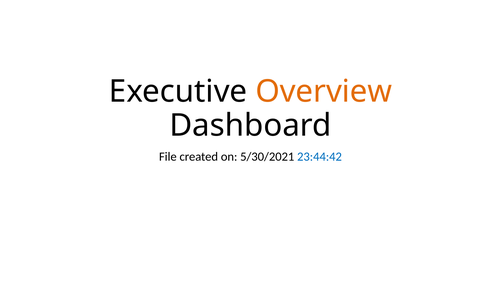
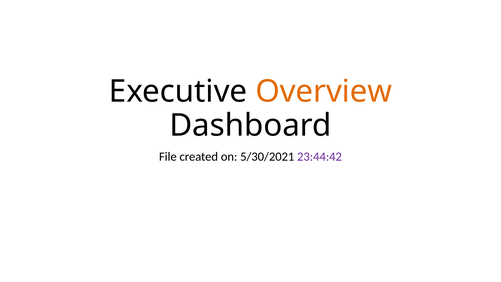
23:44:42 colour: blue -> purple
